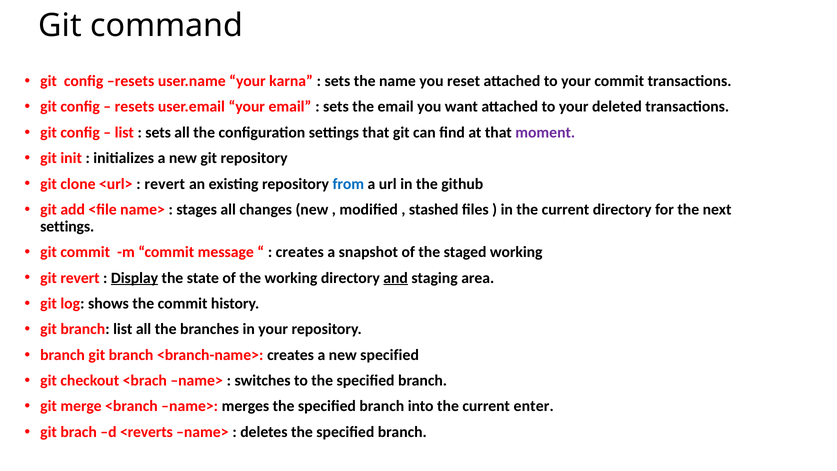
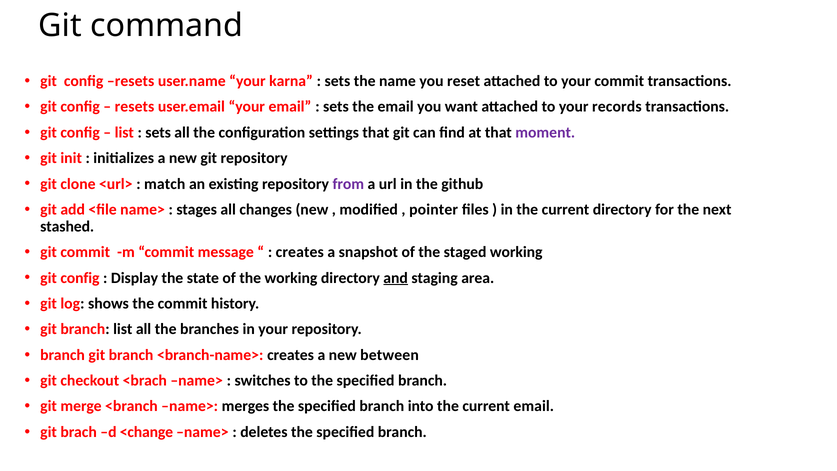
deleted: deleted -> records
revert at (165, 184): revert -> match
from colour: blue -> purple
stashed: stashed -> pointer
settings at (67, 226): settings -> stashed
revert at (80, 278): revert -> config
Display underline: present -> none
new specified: specified -> between
current enter: enter -> email
<reverts: <reverts -> <change
